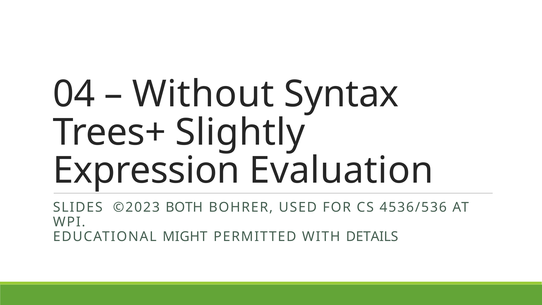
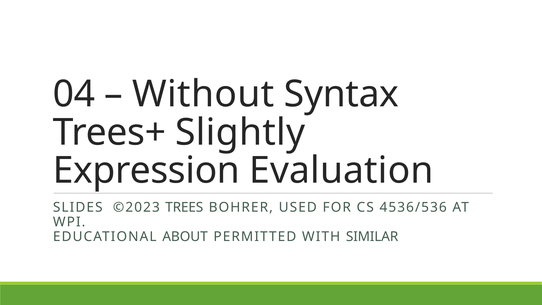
BOTH: BOTH -> TREES
MIGHT: MIGHT -> ABOUT
DETAILS: DETAILS -> SIMILAR
